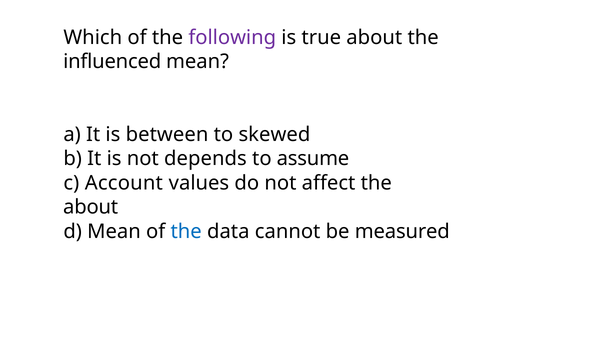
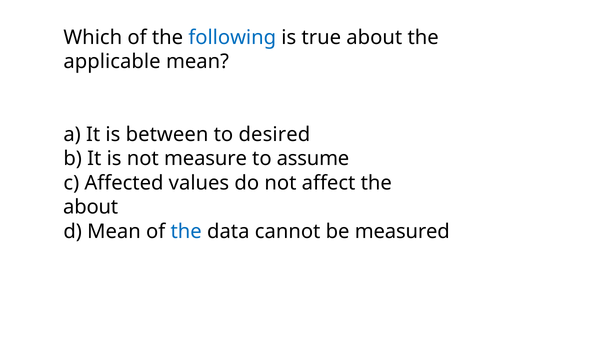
following colour: purple -> blue
influenced: influenced -> applicable
skewed: skewed -> desired
depends: depends -> measure
Account: Account -> Affected
